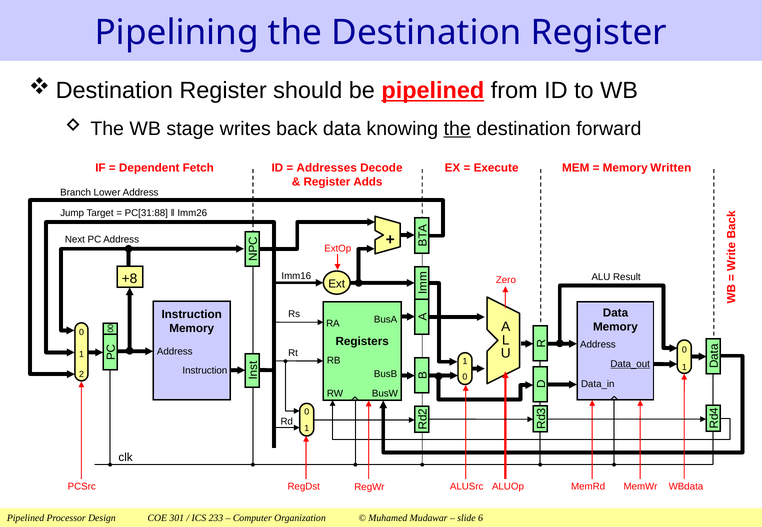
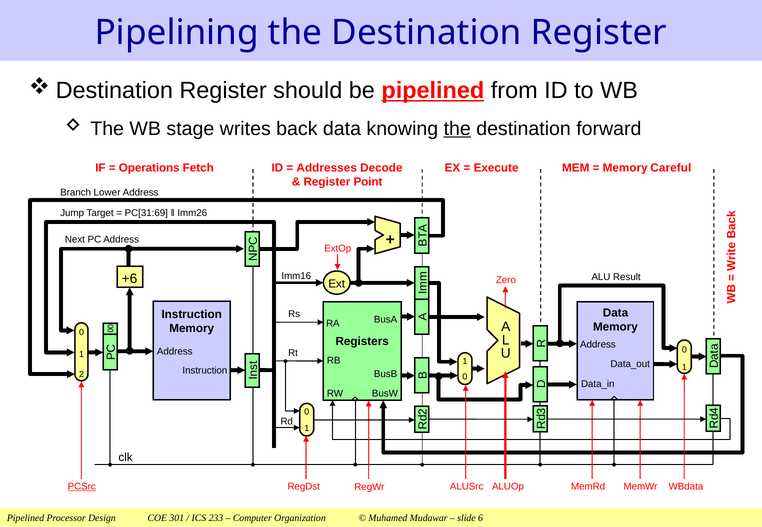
Dependent: Dependent -> Operations
Written: Written -> Careful
Adds: Adds -> Point
PC[31:88: PC[31:88 -> PC[31:69
+8: +8 -> +6
Data_out underline: present -> none
PCSrc underline: none -> present
